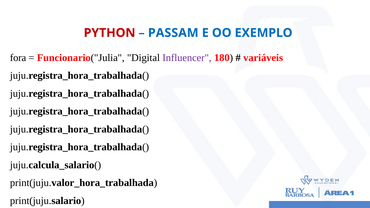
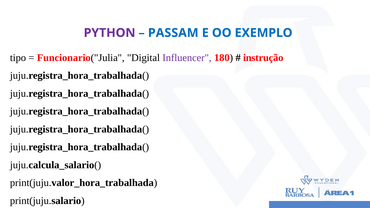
PYTHON colour: red -> purple
fora: fora -> tipo
variáveis: variáveis -> instrução
